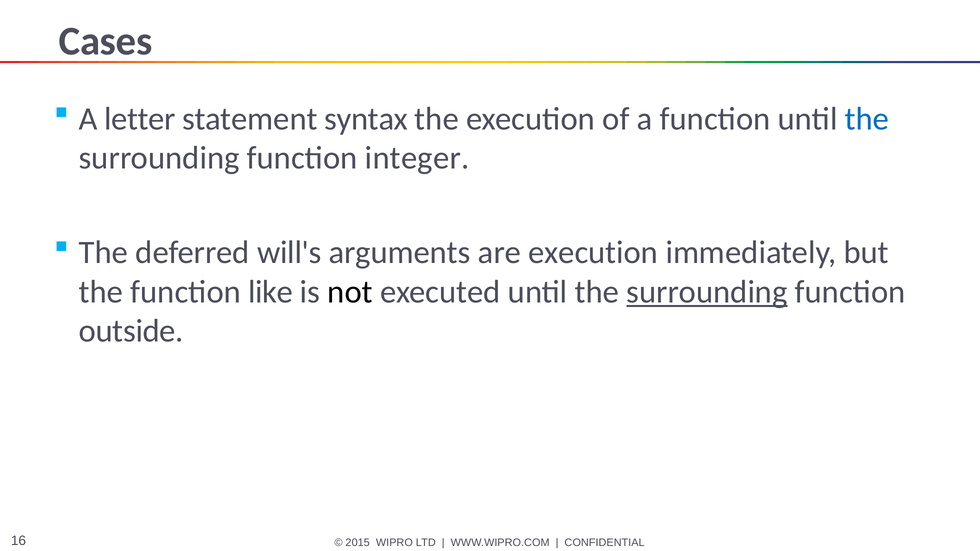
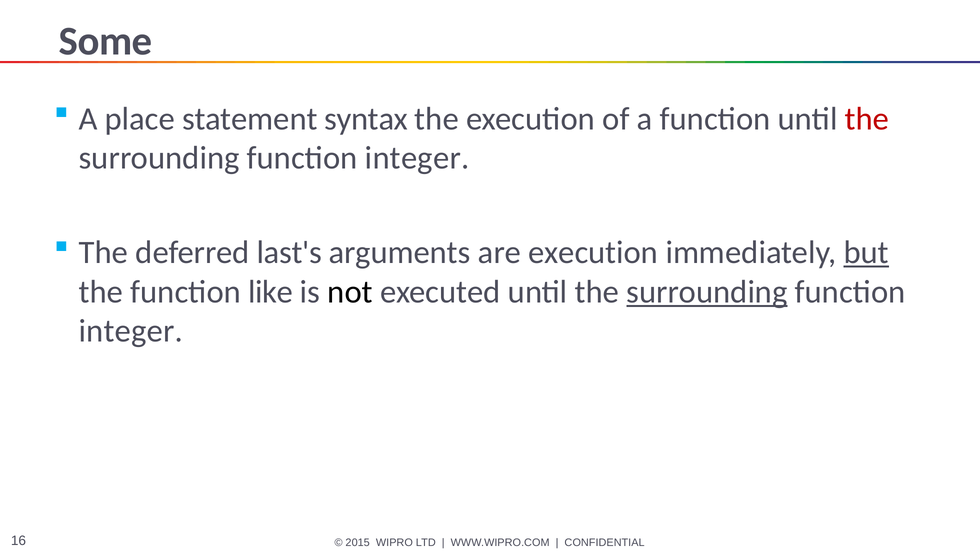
Cases: Cases -> Some
letter: letter -> place
the at (867, 119) colour: blue -> red
will's: will's -> last's
but underline: none -> present
outside at (131, 331): outside -> integer
